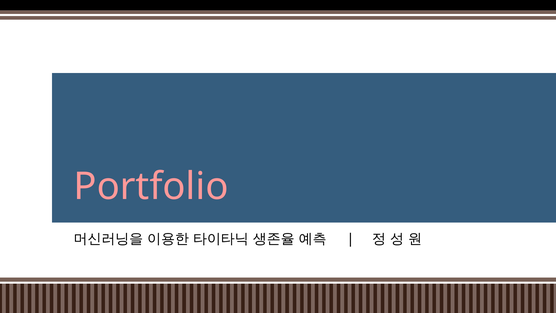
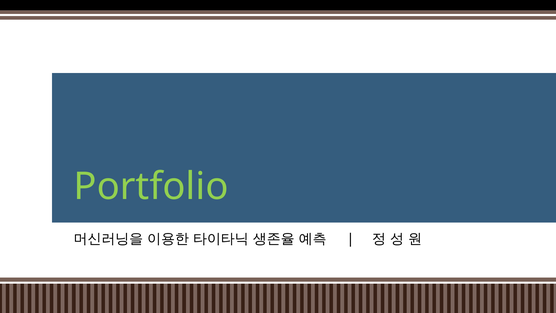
Portfolio colour: pink -> light green
